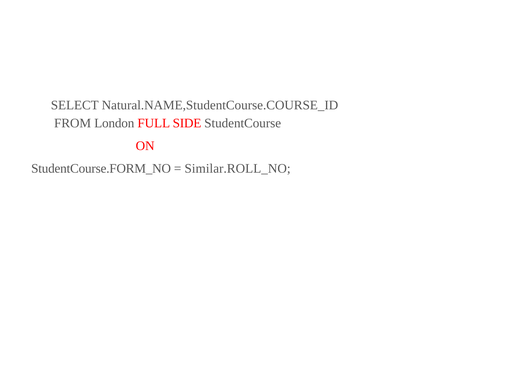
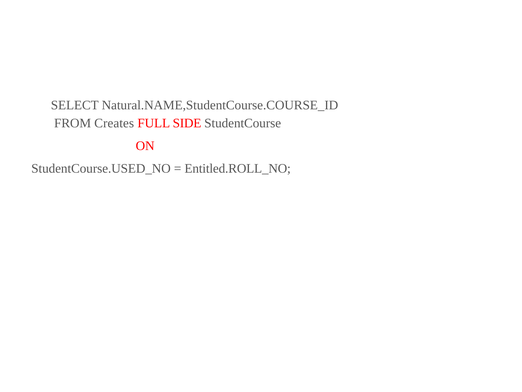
London: London -> Creates
StudentCourse.FORM_NO: StudentCourse.FORM_NO -> StudentCourse.USED_NO
Similar.ROLL_NO: Similar.ROLL_NO -> Entitled.ROLL_NO
